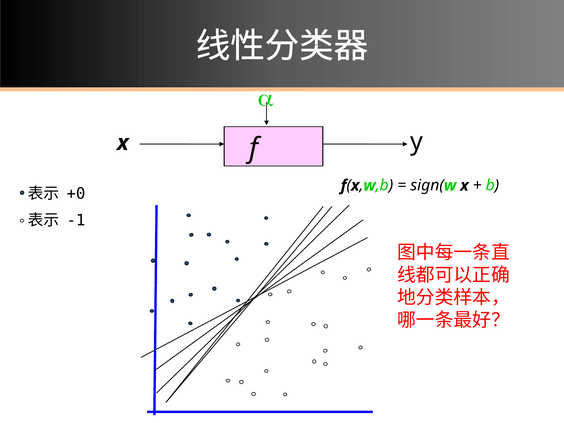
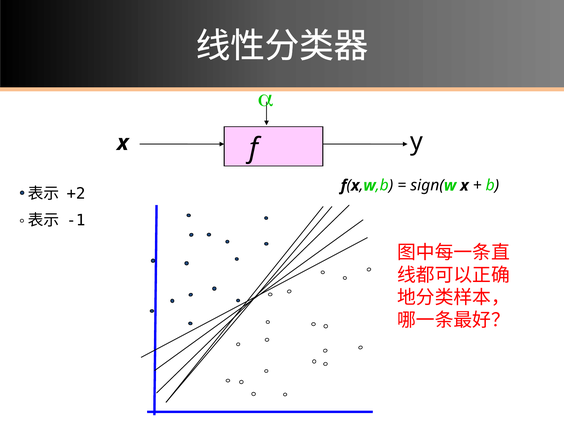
+0: +0 -> +2
